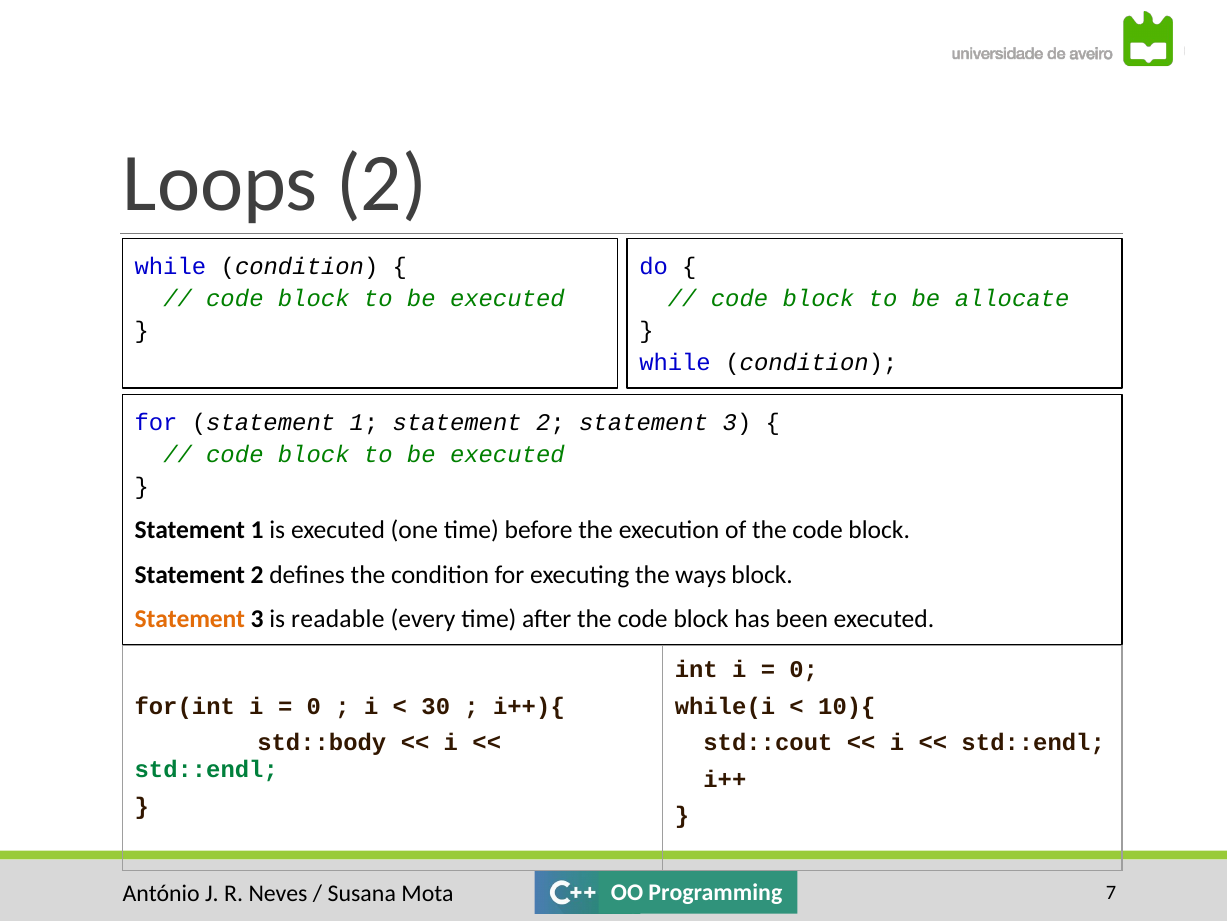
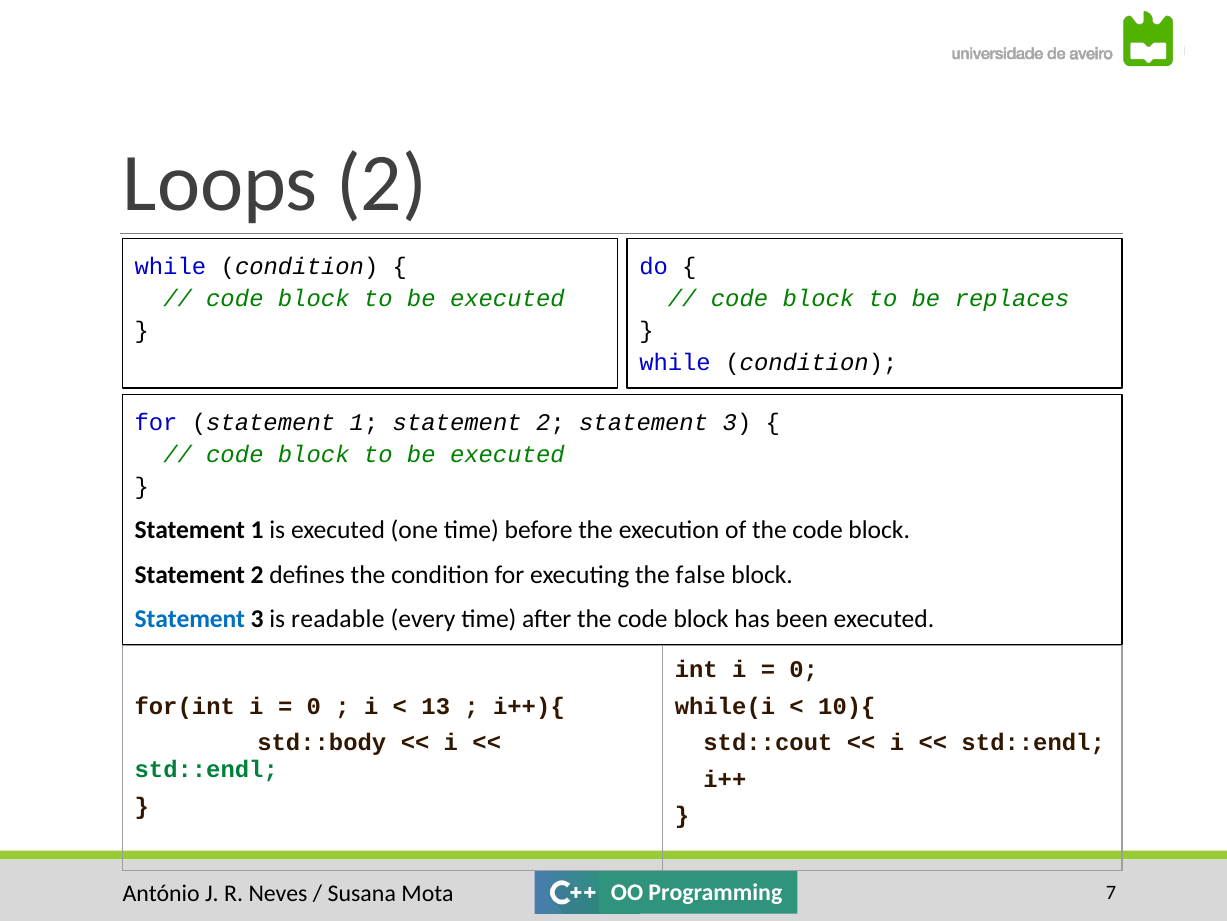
allocate: allocate -> replaces
ways: ways -> false
Statement at (190, 619) colour: orange -> blue
30: 30 -> 13
